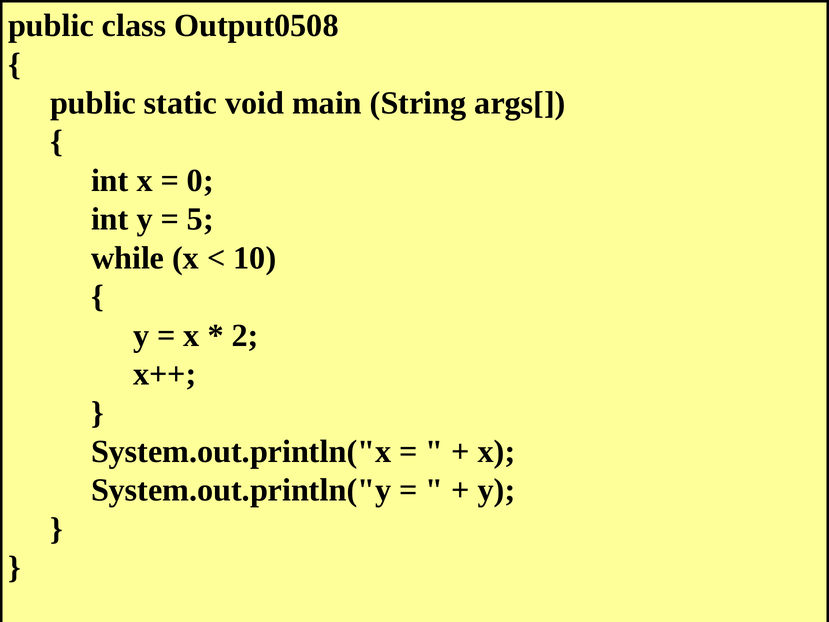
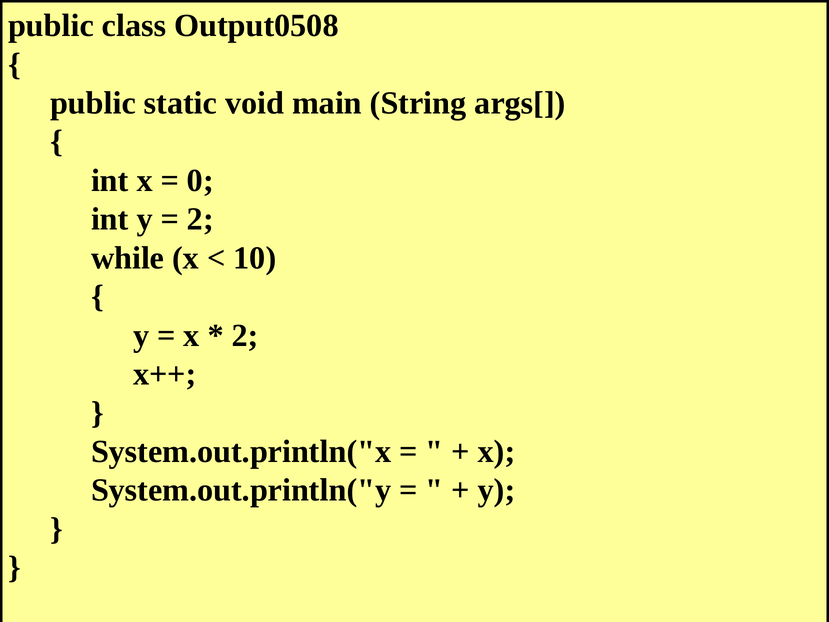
5 at (200, 219): 5 -> 2
